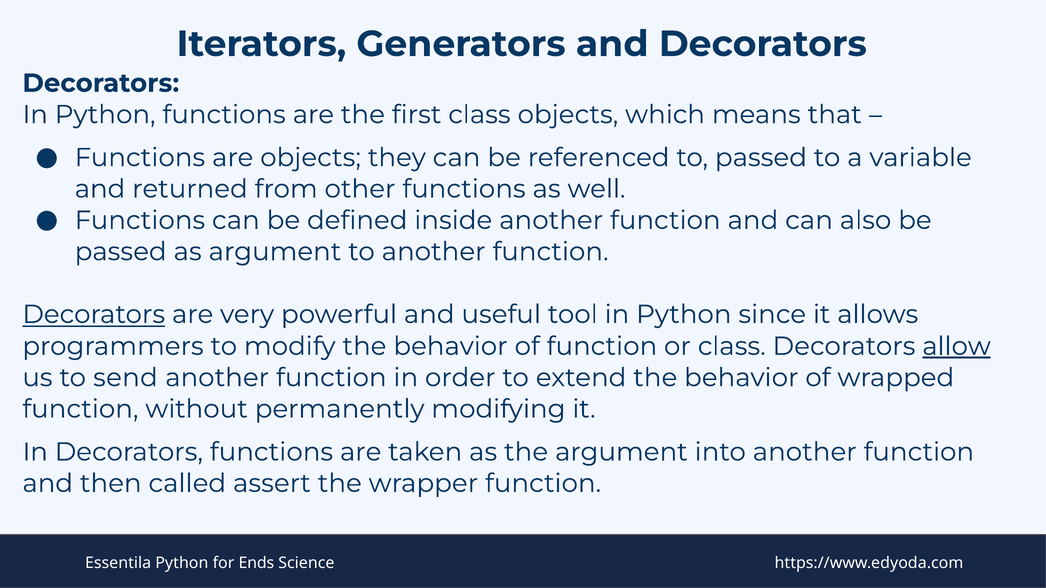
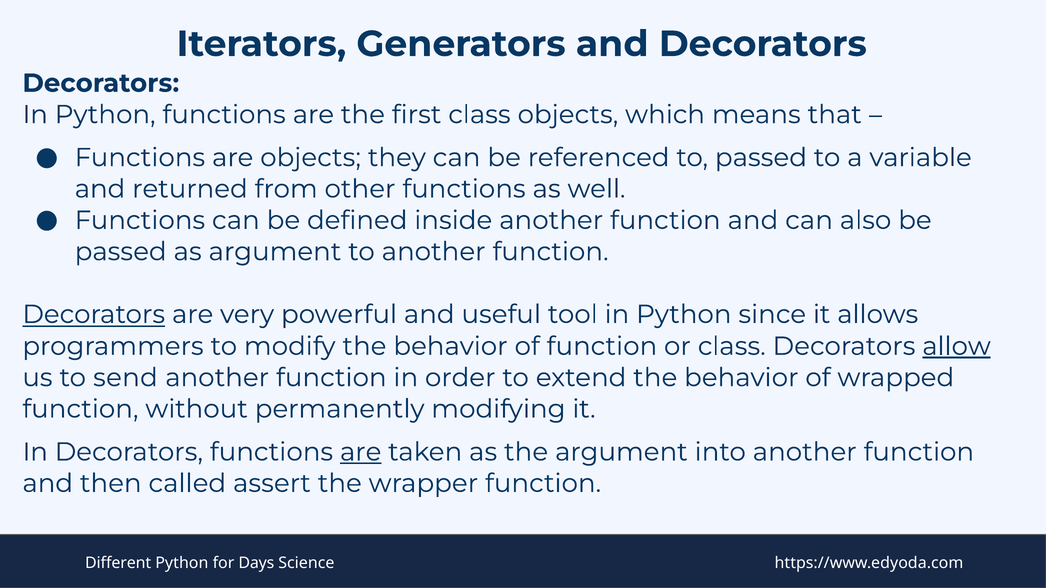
are at (361, 452) underline: none -> present
Essentila: Essentila -> Different
Ends: Ends -> Days
